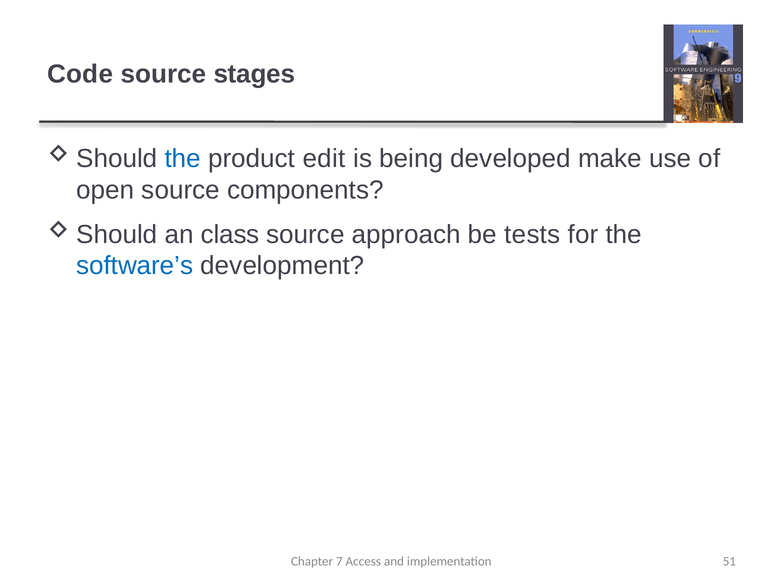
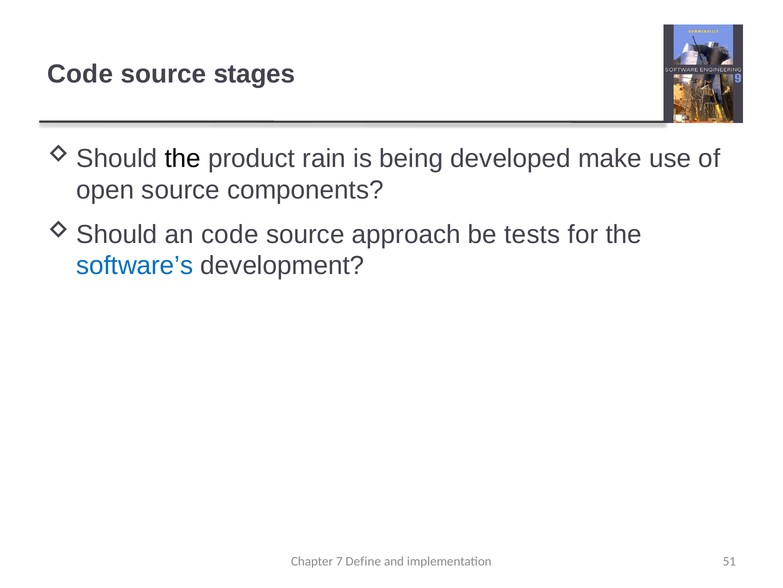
the at (183, 158) colour: blue -> black
edit: edit -> rain
an class: class -> code
Access: Access -> Define
